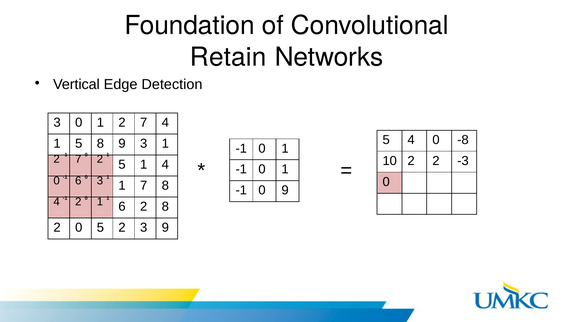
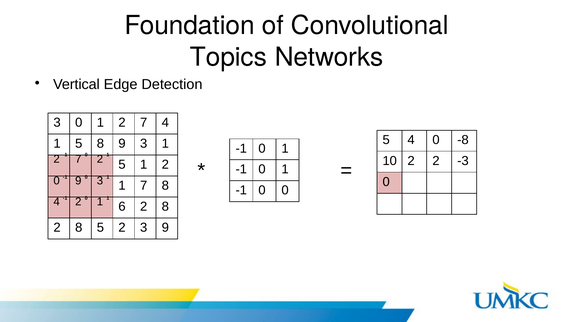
Retain: Retain -> Topics
5 1 4: 4 -> 2
-1 6: 6 -> 9
0 9: 9 -> 0
0 at (79, 228): 0 -> 8
